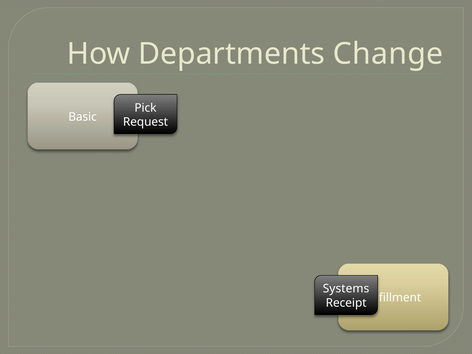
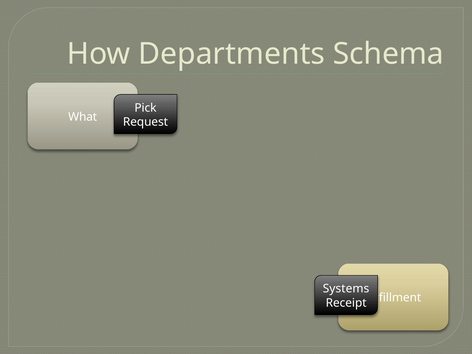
Change: Change -> Schema
Basic: Basic -> What
